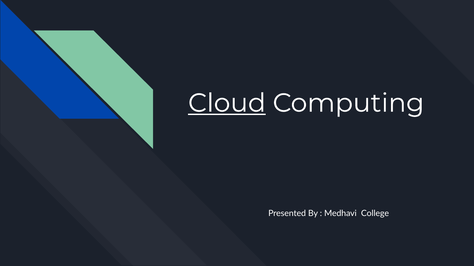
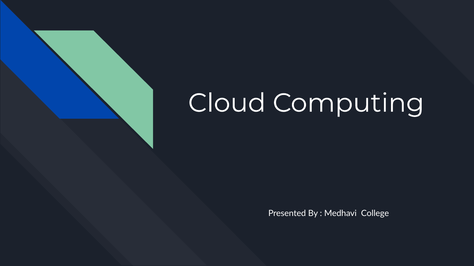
Cloud underline: present -> none
